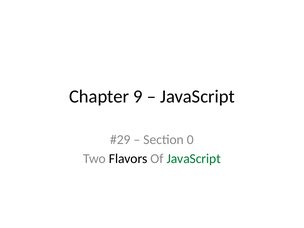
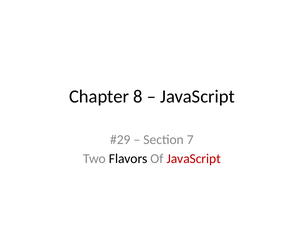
9: 9 -> 8
0: 0 -> 7
JavaScript at (194, 159) colour: green -> red
